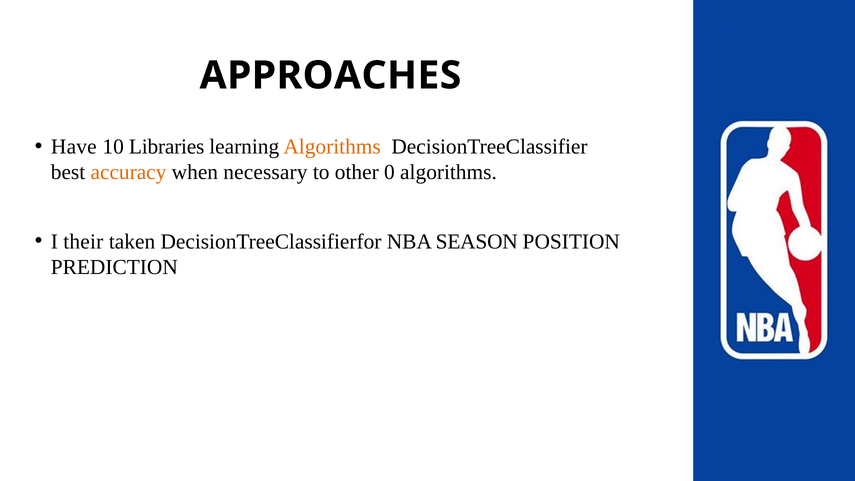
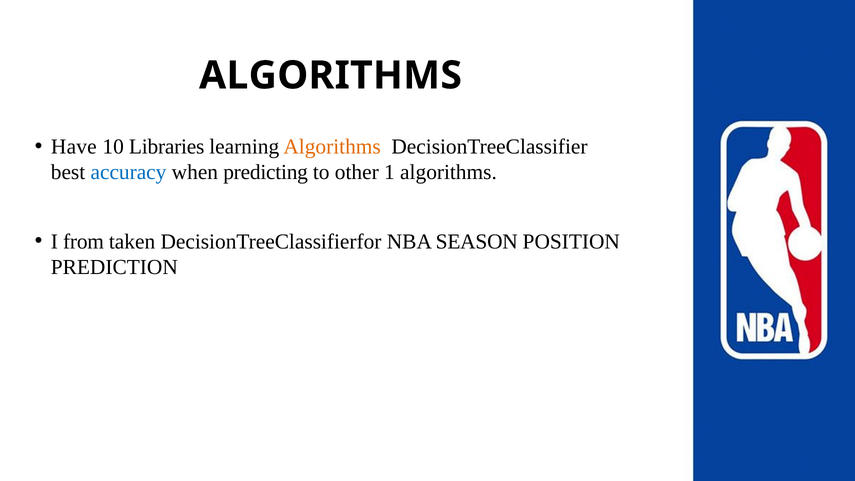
APPROACHES at (330, 75): APPROACHES -> ALGORITHMS
accuracy colour: orange -> blue
necessary: necessary -> predicting
0: 0 -> 1
their: their -> from
